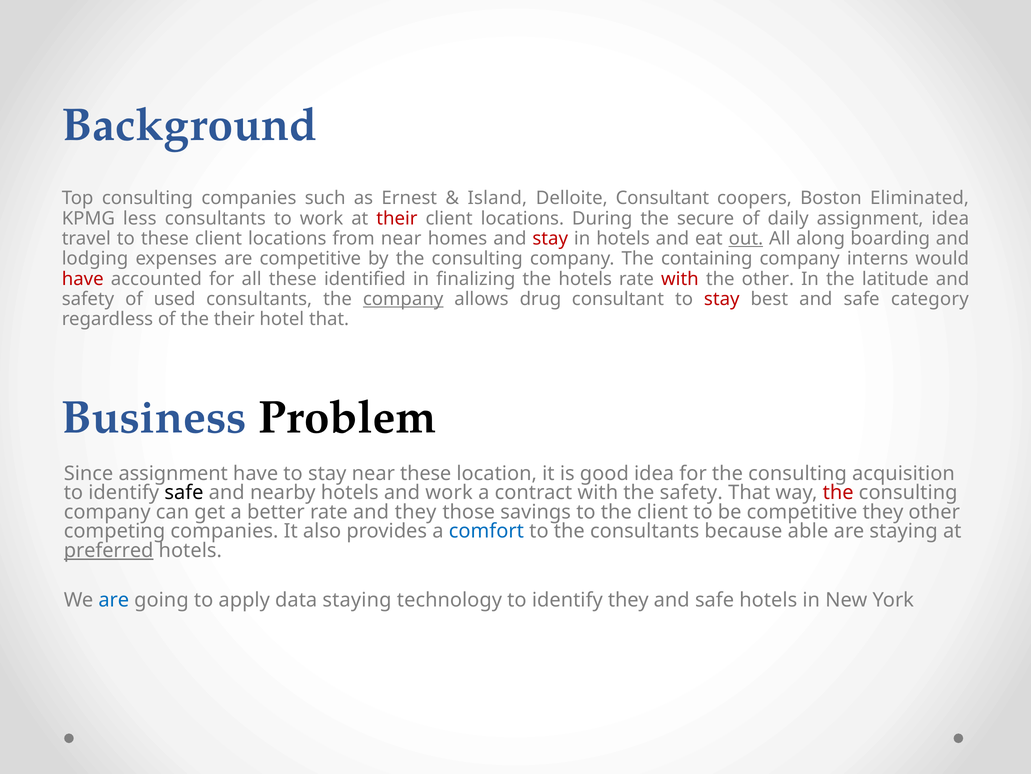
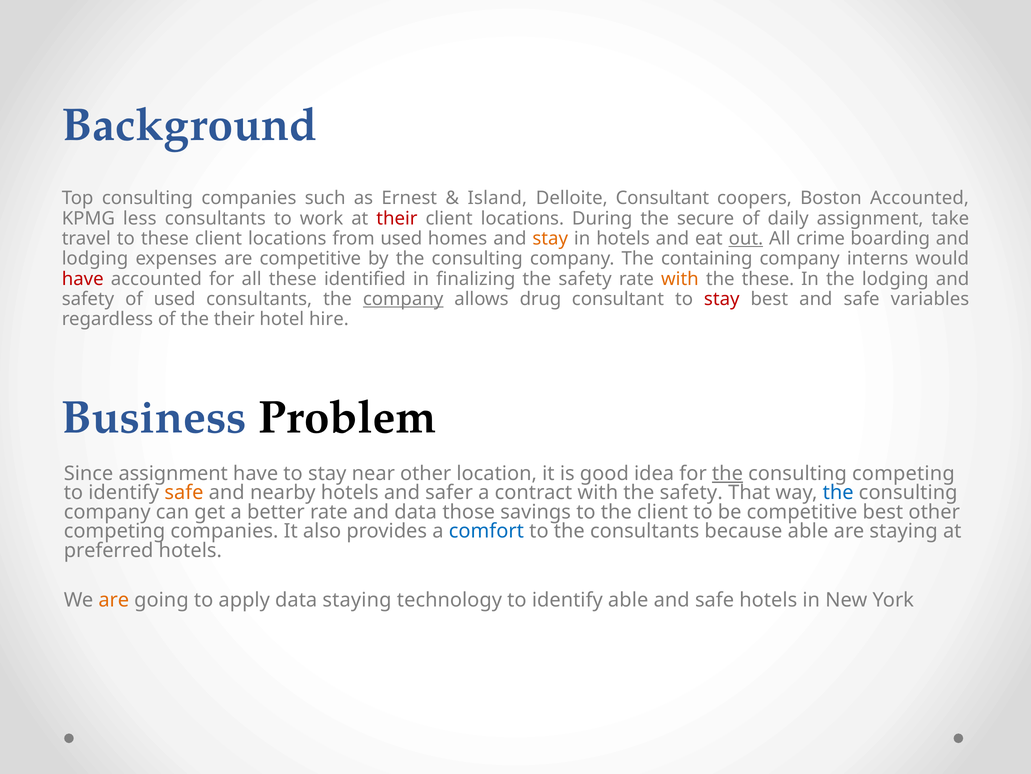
Boston Eliminated: Eliminated -> Accounted
assignment idea: idea -> take
from near: near -> used
stay at (550, 238) colour: red -> orange
along: along -> crime
finalizing the hotels: hotels -> safety
with at (680, 279) colour: red -> orange
the other: other -> these
the latitude: latitude -> lodging
category: category -> variables
hotel that: that -> hire
near these: these -> other
the at (727, 473) underline: none -> present
consulting acquisition: acquisition -> competing
safe at (184, 492) colour: black -> orange
and work: work -> safer
the at (838, 492) colour: red -> blue
and they: they -> data
competitive they: they -> best
preferred underline: present -> none
are at (114, 600) colour: blue -> orange
identify they: they -> able
